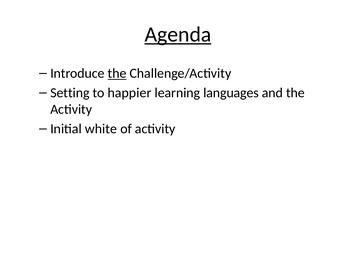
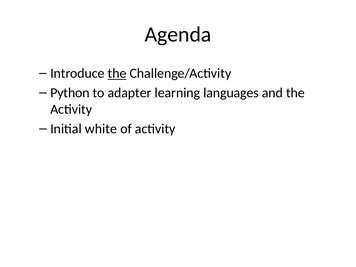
Agenda underline: present -> none
Setting: Setting -> Python
happier: happier -> adapter
